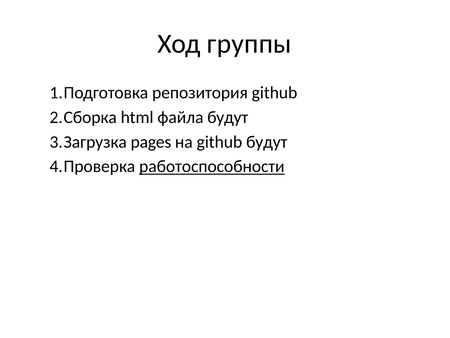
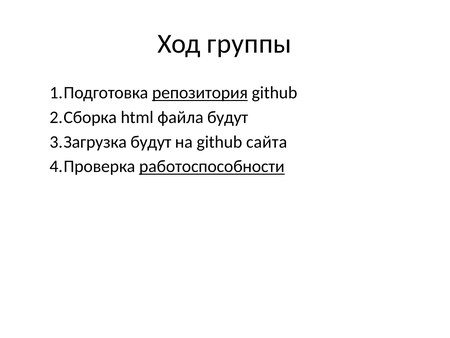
репозитория underline: none -> present
pages at (151, 142): pages -> будут
github будут: будут -> сайта
